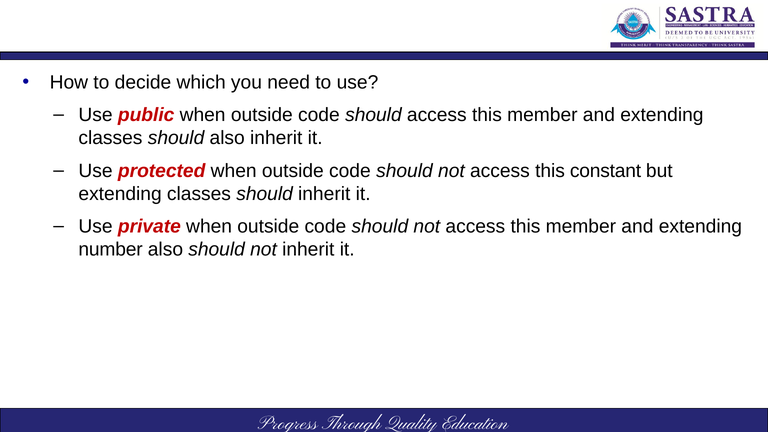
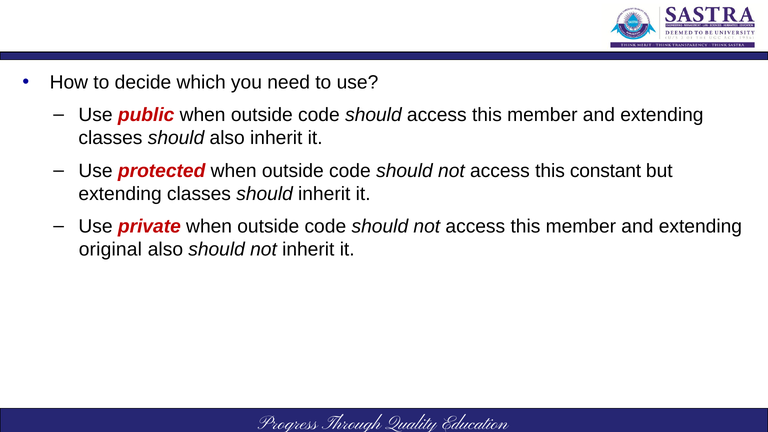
number: number -> original
